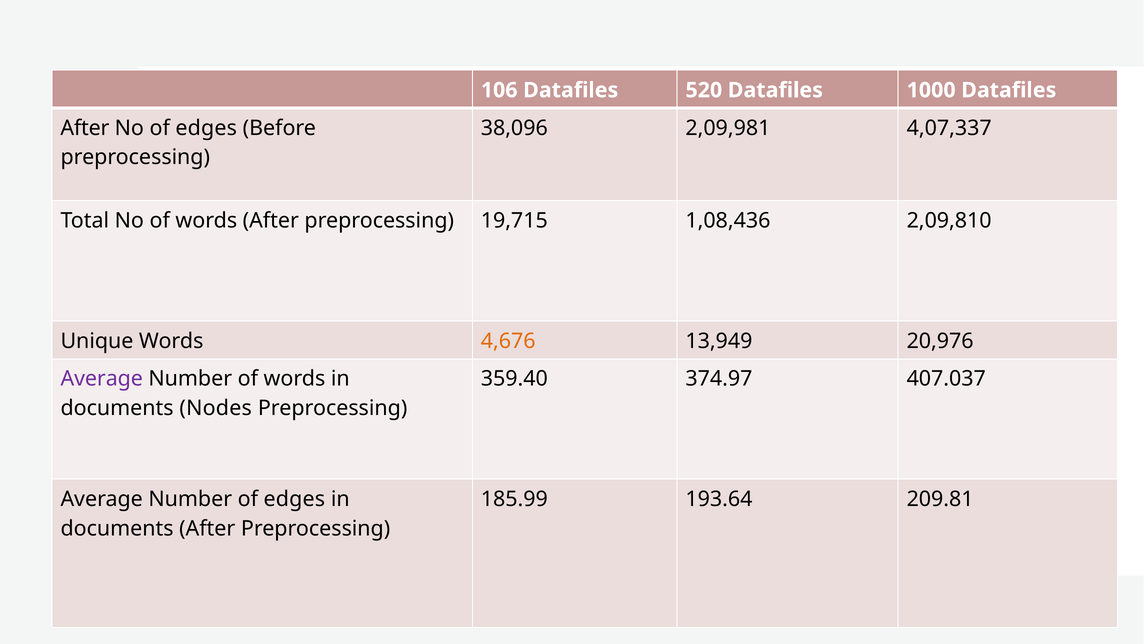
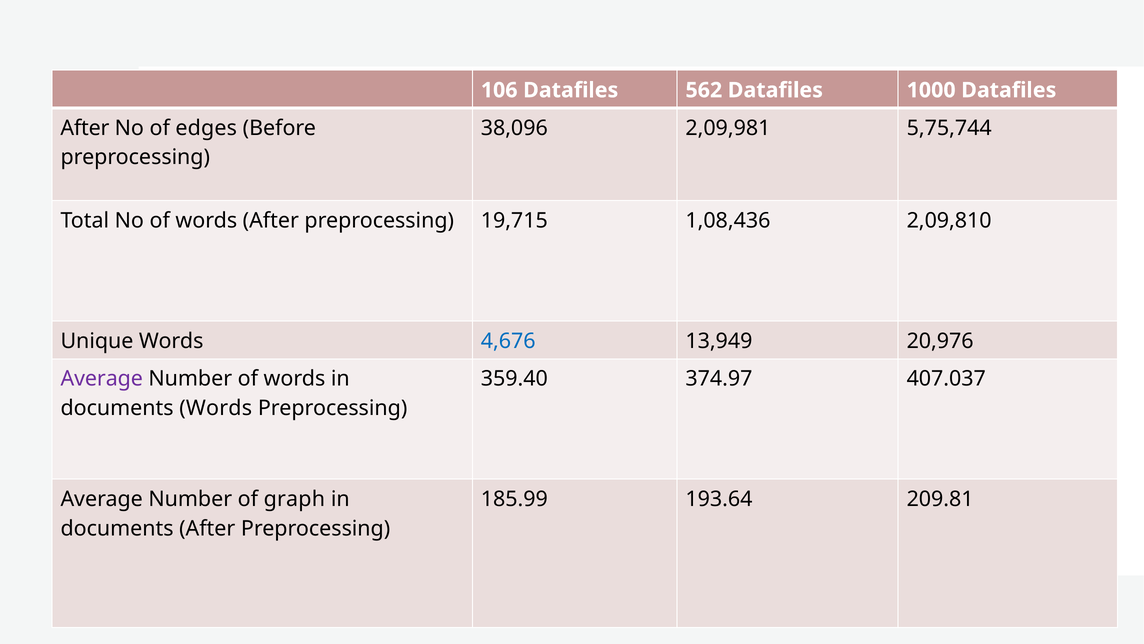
520: 520 -> 562
4,07,337: 4,07,337 -> 5,75,744
4,676 colour: orange -> blue
documents Nodes: Nodes -> Words
Number of edges: edges -> graph
